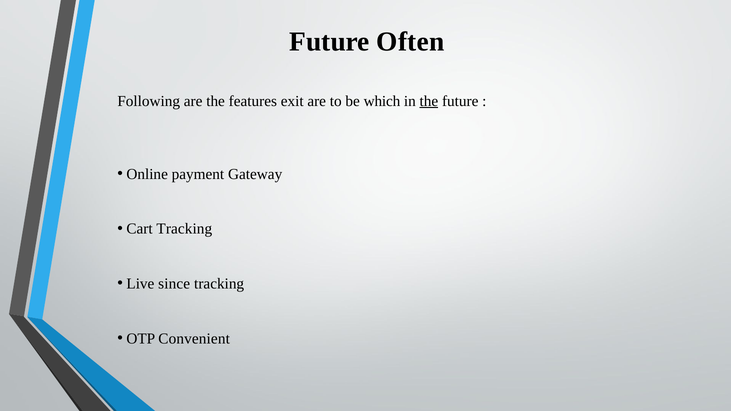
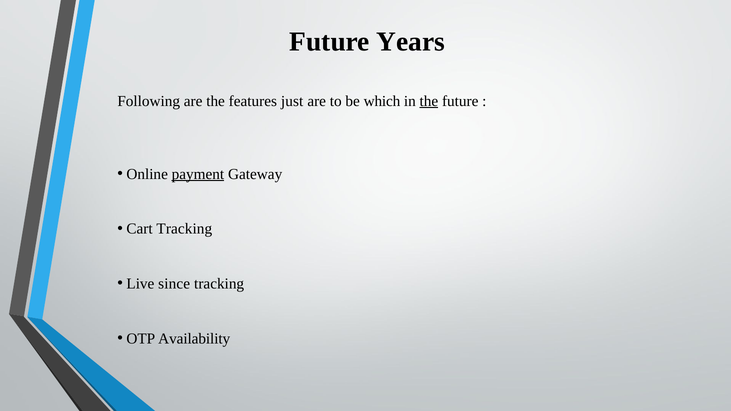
Often: Often -> Years
exit: exit -> just
payment underline: none -> present
Convenient: Convenient -> Availability
